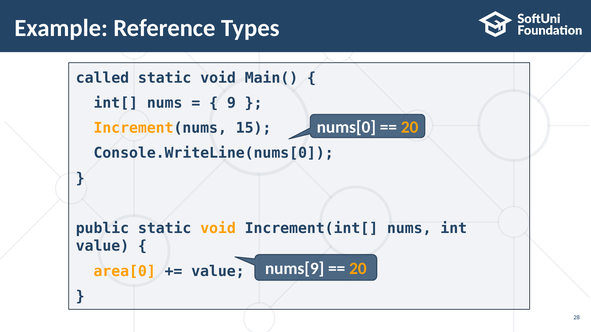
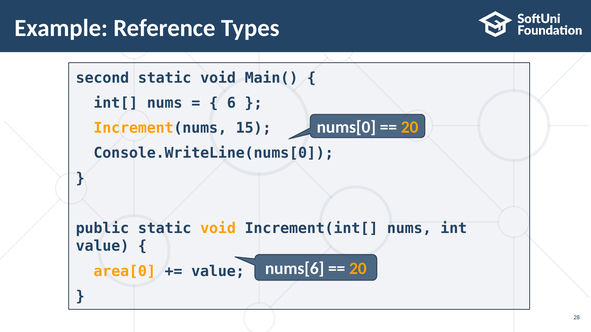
called: called -> second
9: 9 -> 6
nums[9: nums[9 -> nums[6
